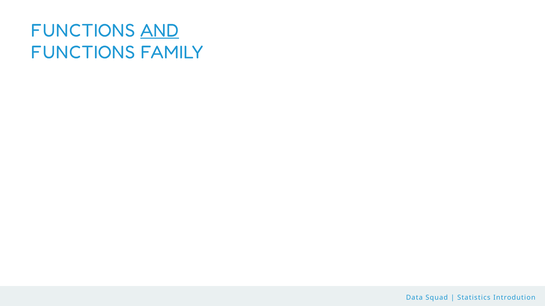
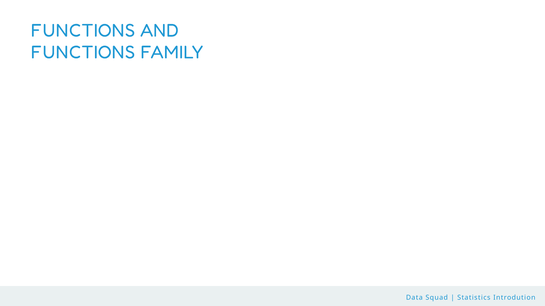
AND underline: present -> none
